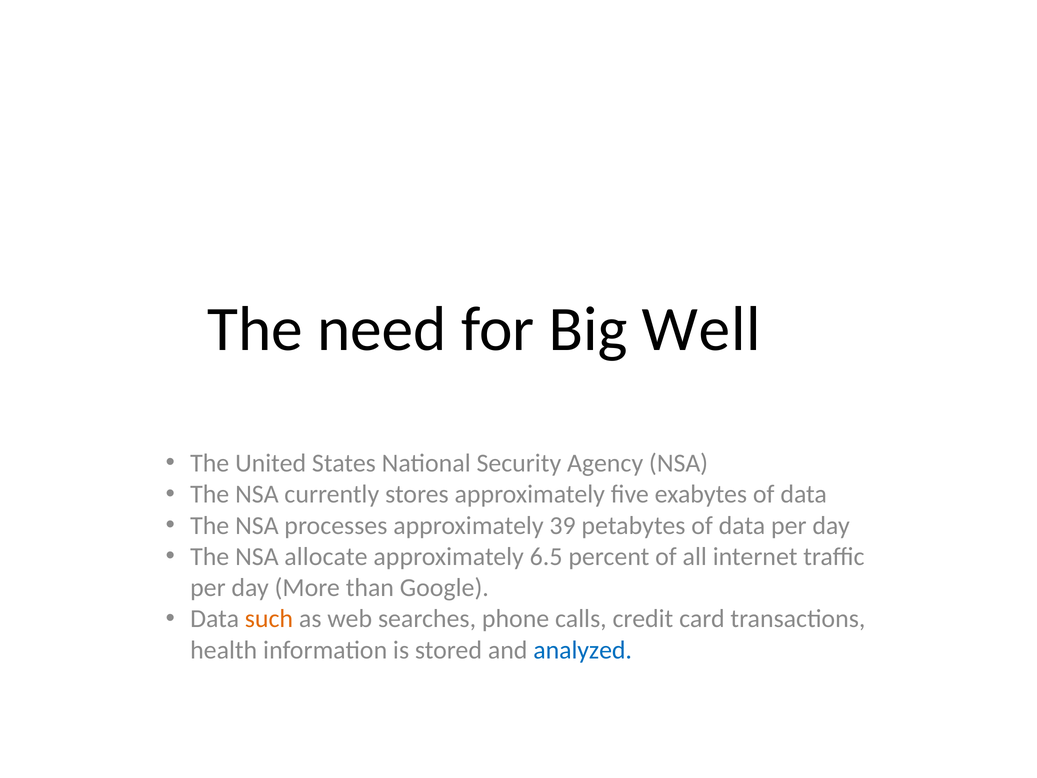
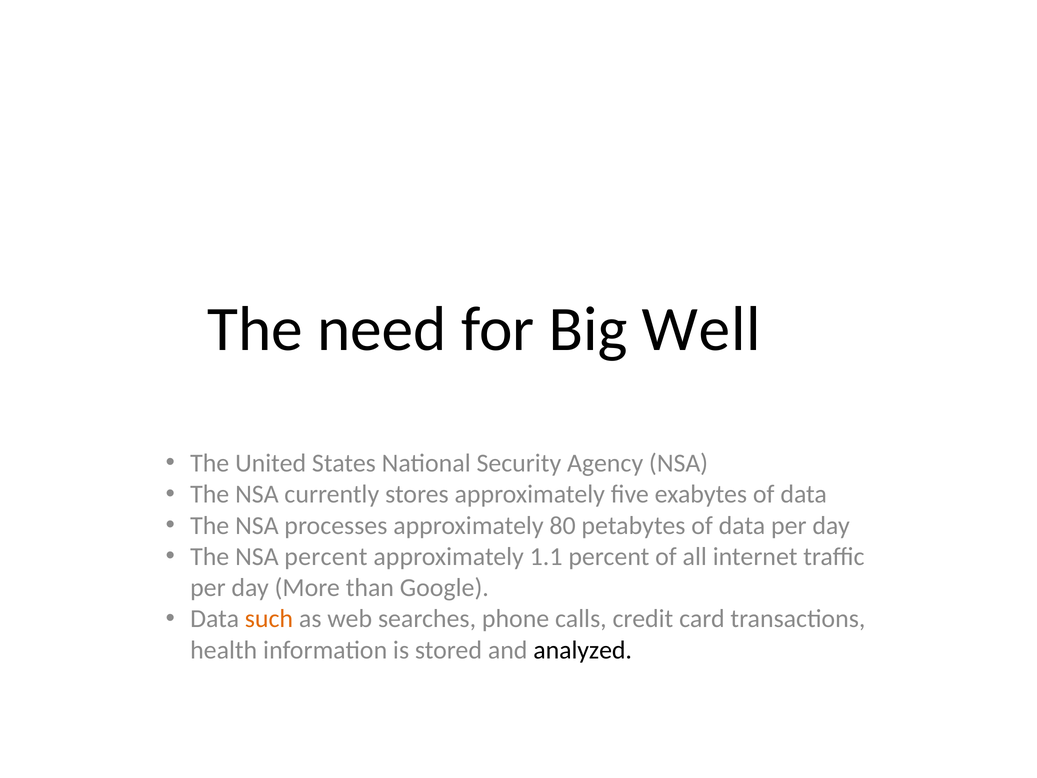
39: 39 -> 80
NSA allocate: allocate -> percent
6.5: 6.5 -> 1.1
analyzed colour: blue -> black
